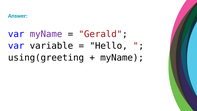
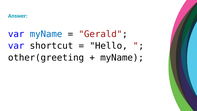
myName at (46, 34) colour: purple -> blue
variable: variable -> shortcut
using(greeting: using(greeting -> other(greeting
